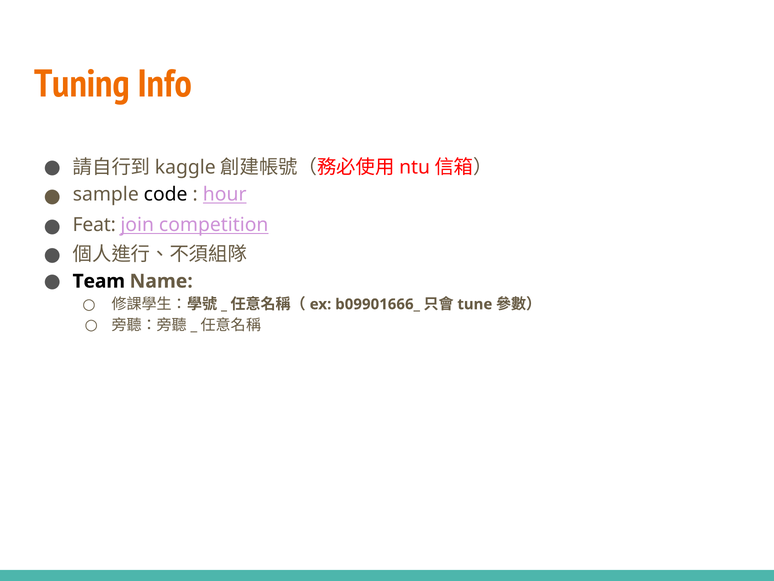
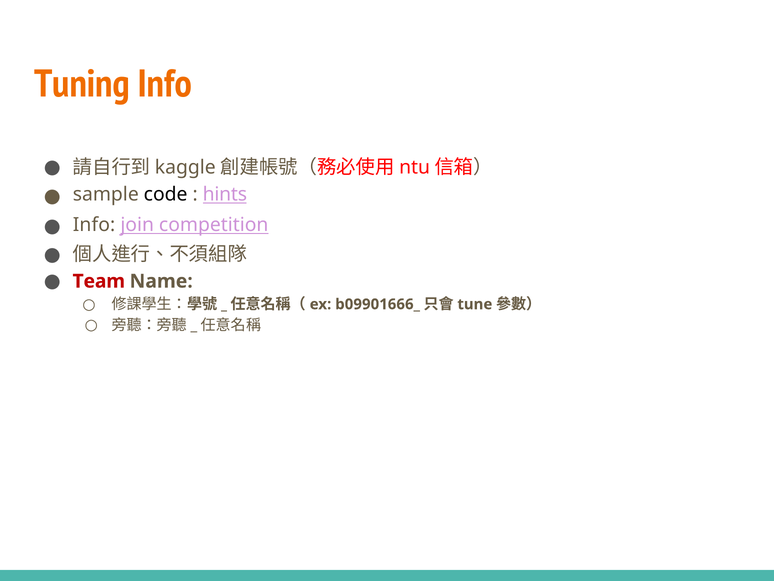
hour: hour -> hints
Feat at (94, 225): Feat -> Info
Team colour: black -> red
